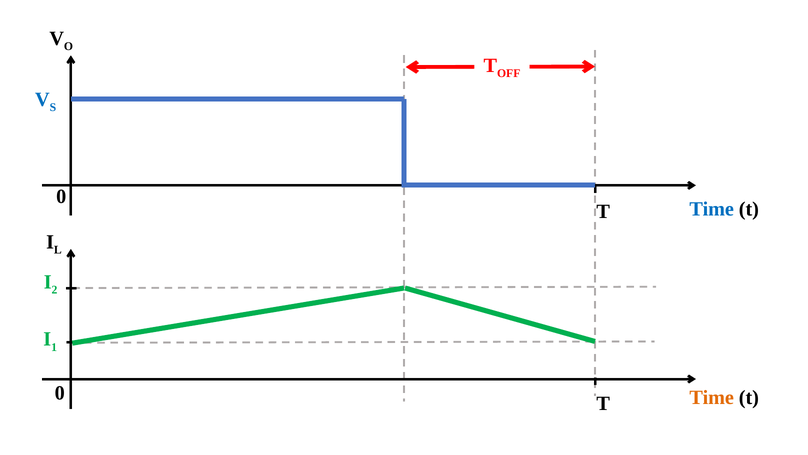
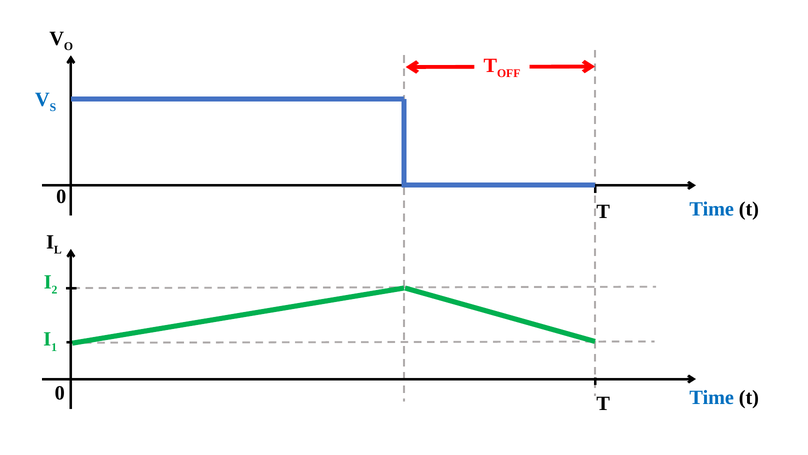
Time at (712, 397) colour: orange -> blue
